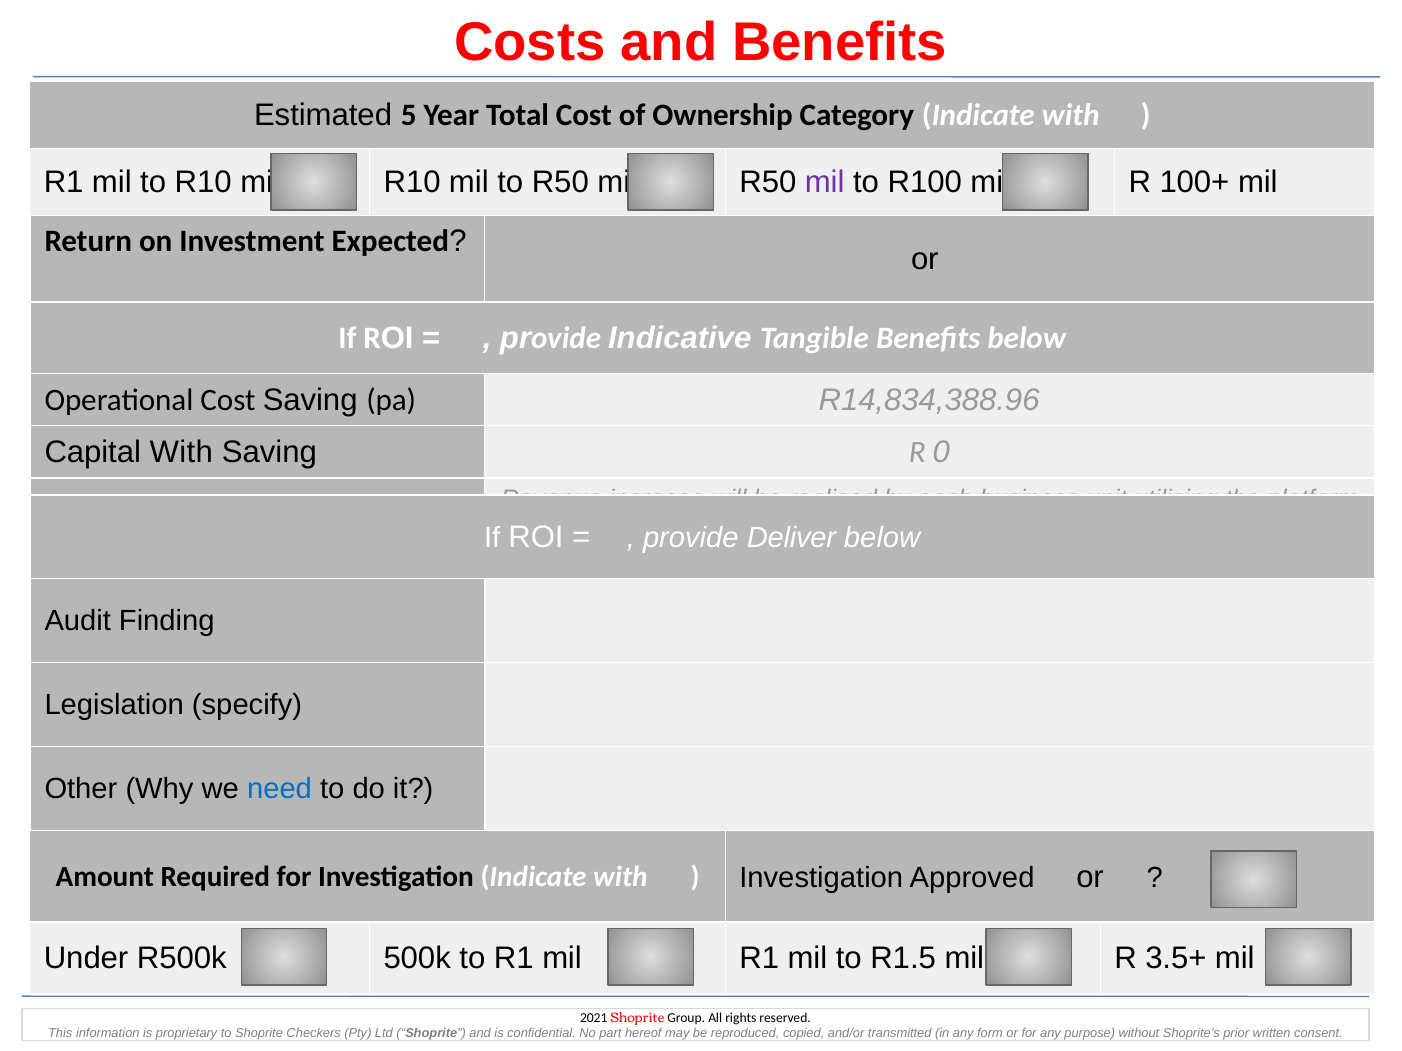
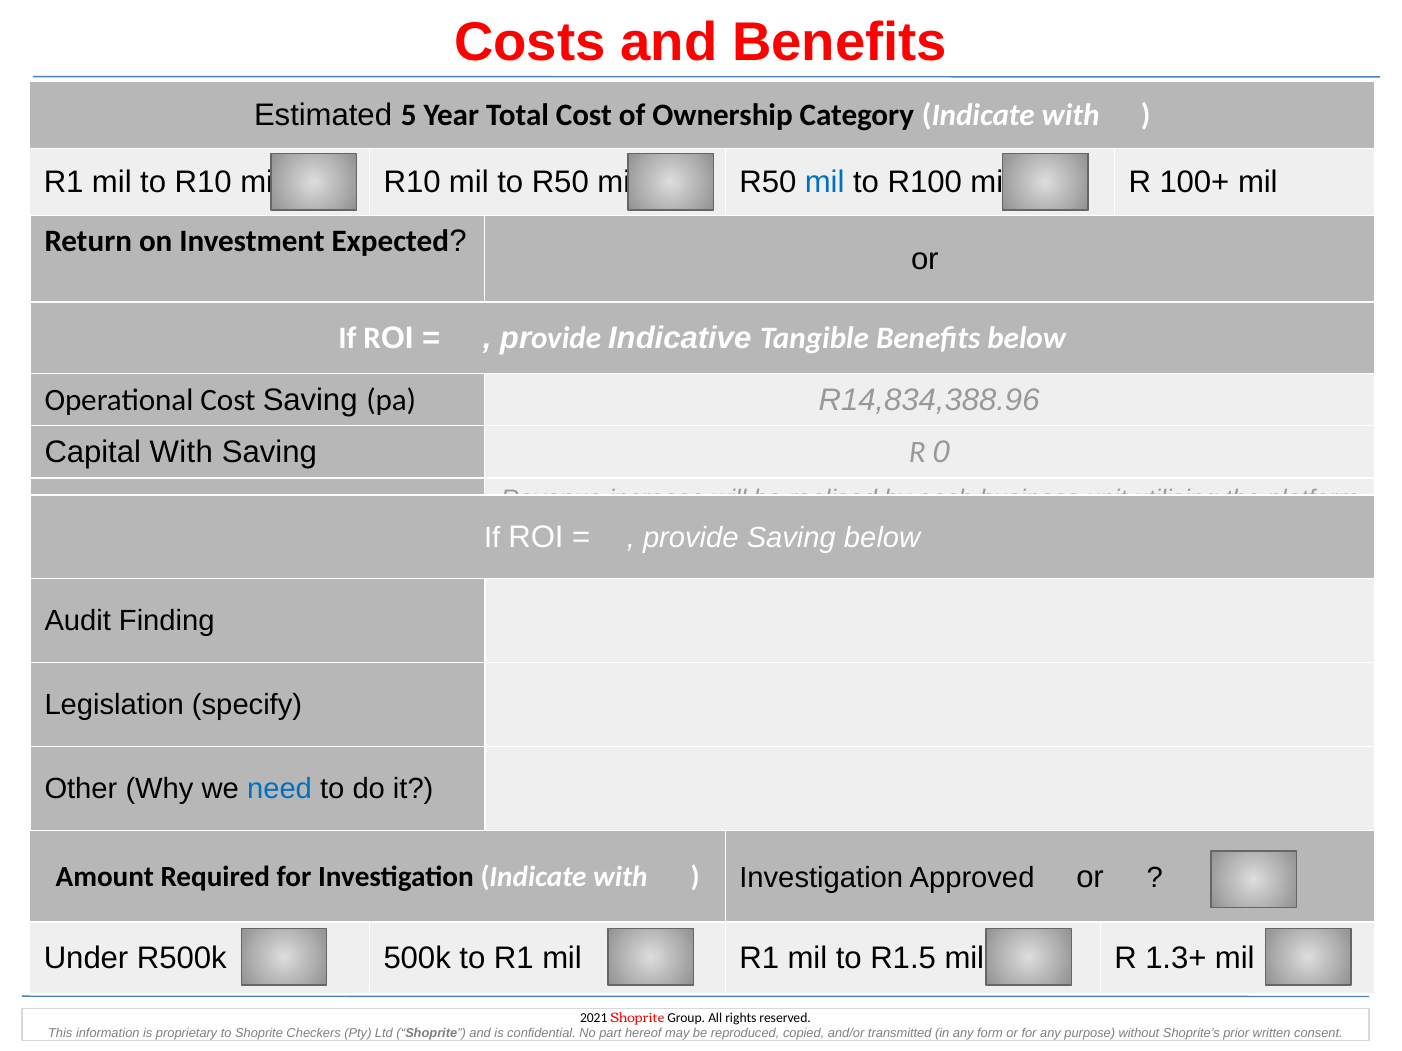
mil at (825, 182) colour: purple -> blue
provide Deliver: Deliver -> Saving
3.5+: 3.5+ -> 1.3+
